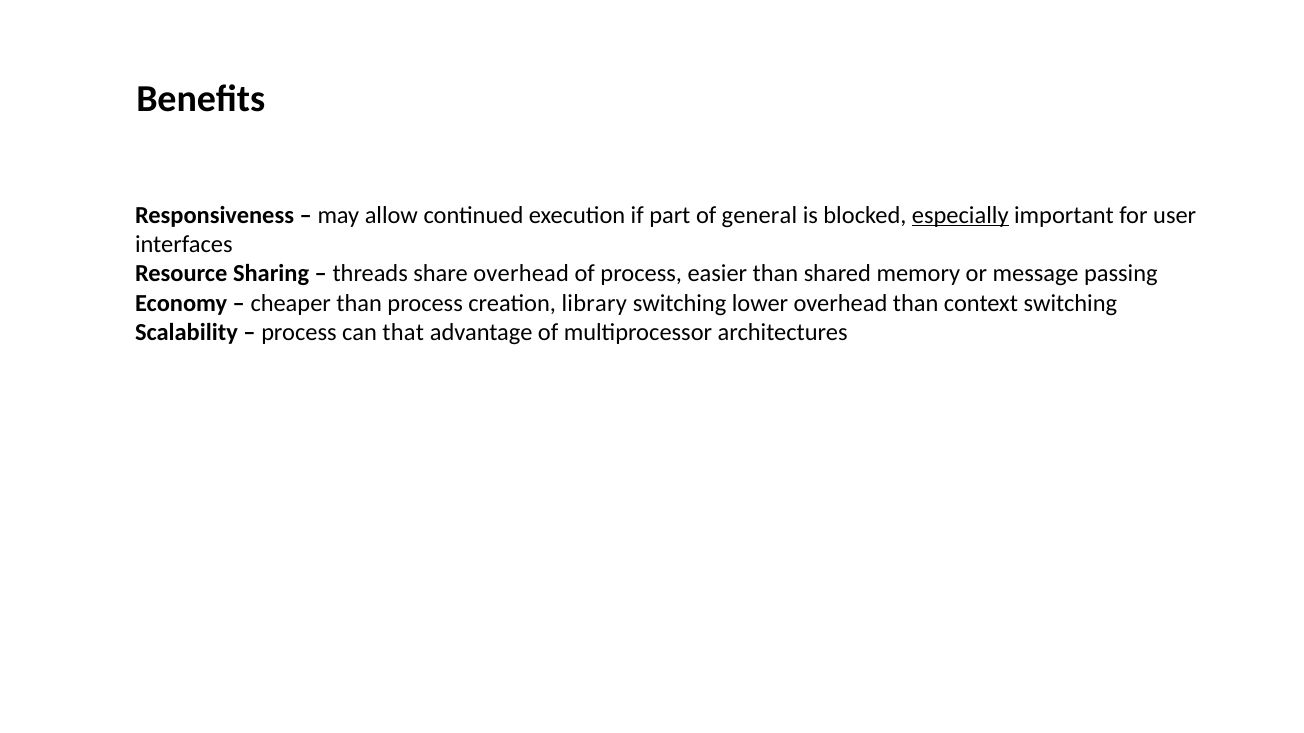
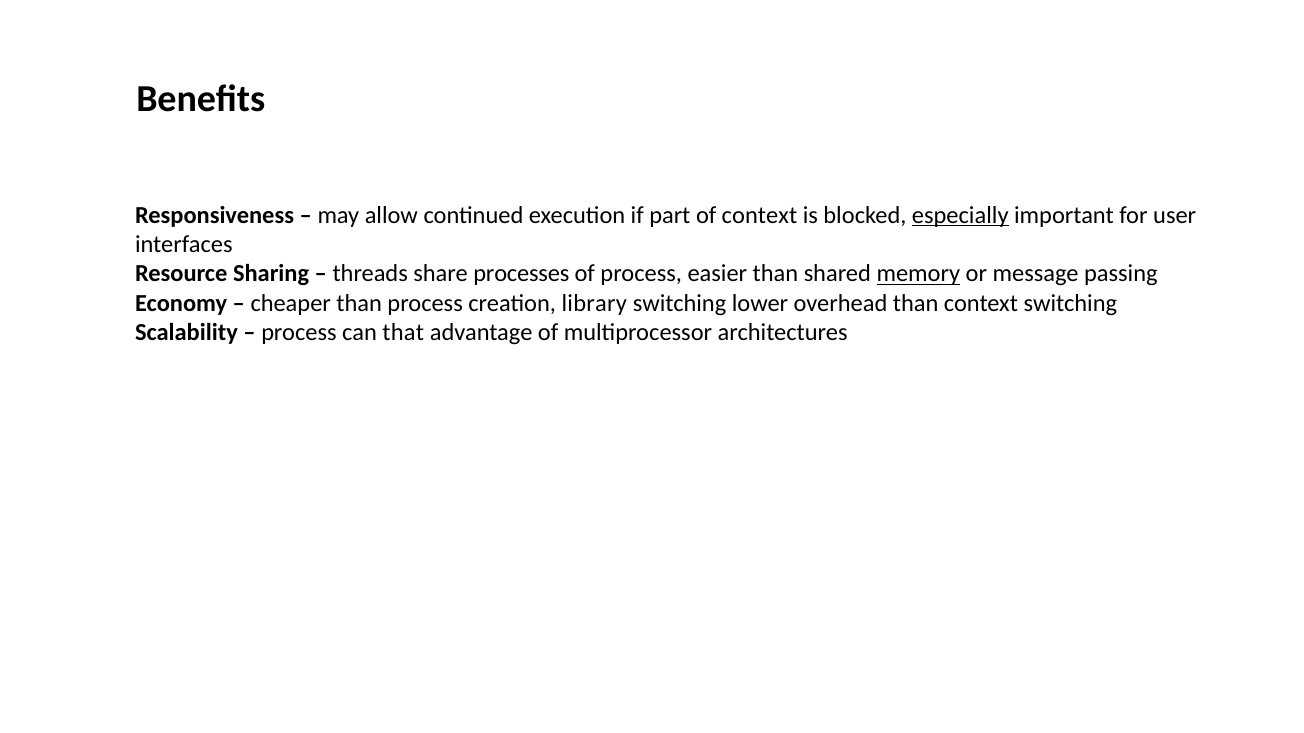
of general: general -> context
share overhead: overhead -> processes
memory underline: none -> present
